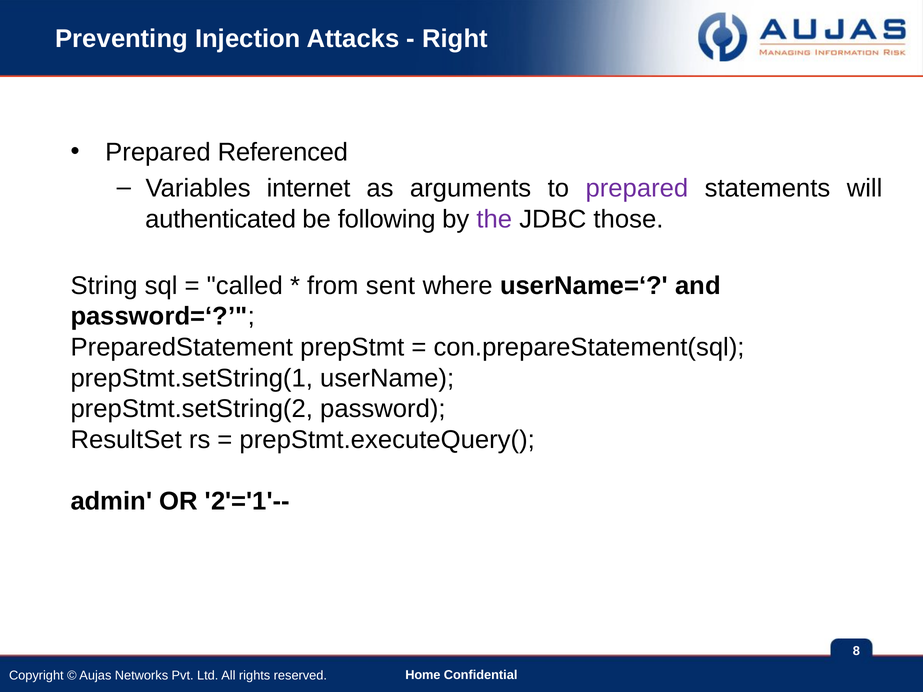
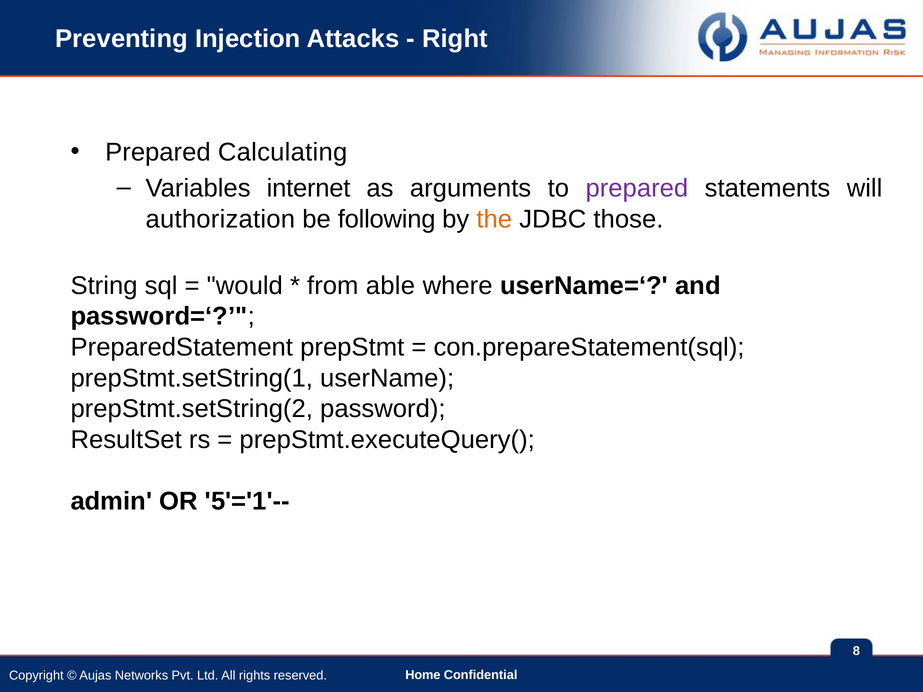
Referenced: Referenced -> Calculating
authenticated: authenticated -> authorization
the colour: purple -> orange
called: called -> would
sent: sent -> able
2'='1'--: 2'='1'-- -> 5'='1'--
